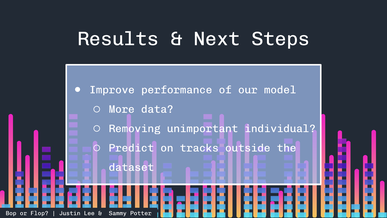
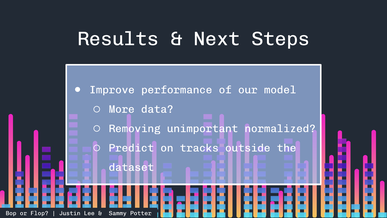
individual: individual -> normalized
